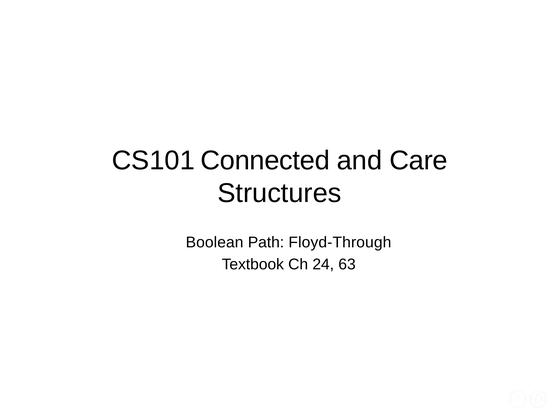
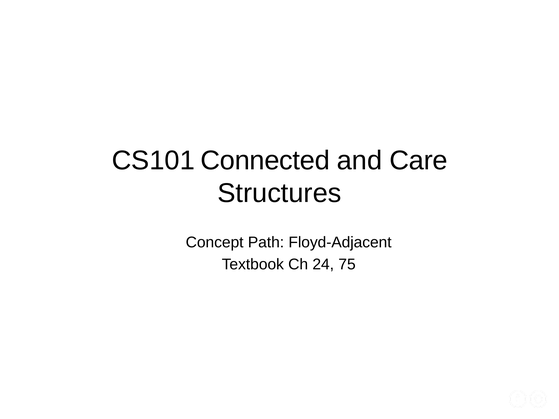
Boolean: Boolean -> Concept
Floyd-Through: Floyd-Through -> Floyd-Adjacent
63: 63 -> 75
